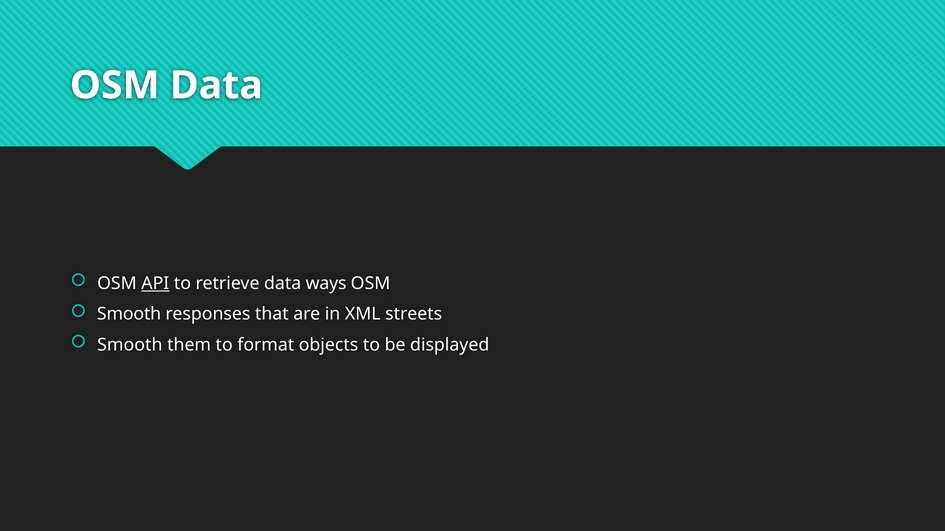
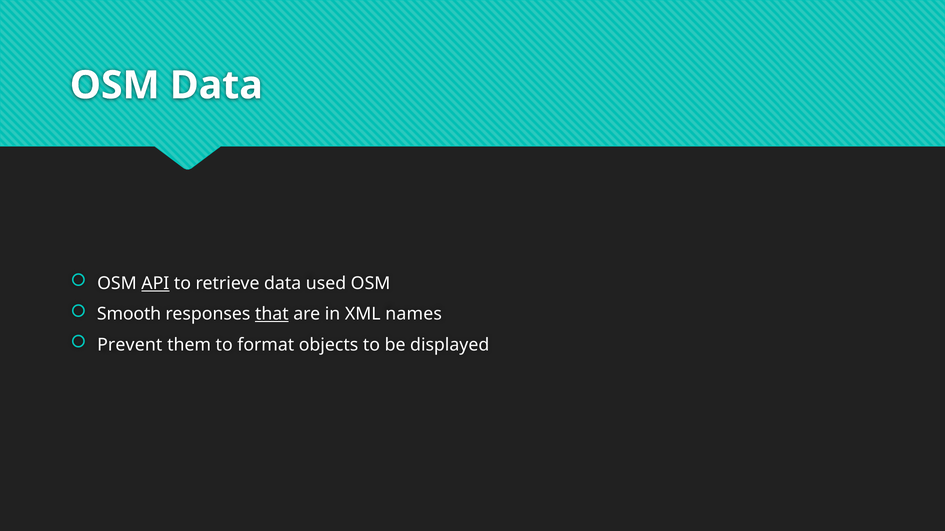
ways: ways -> used
that underline: none -> present
streets: streets -> names
Smooth at (130, 345): Smooth -> Prevent
